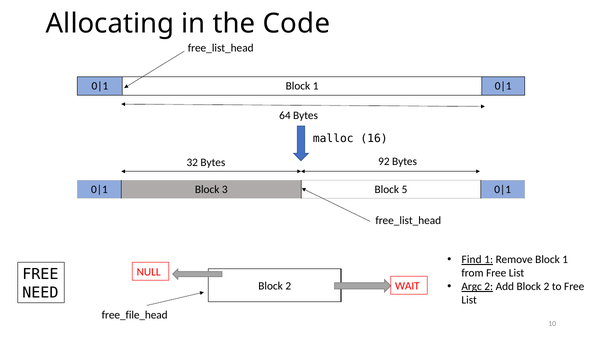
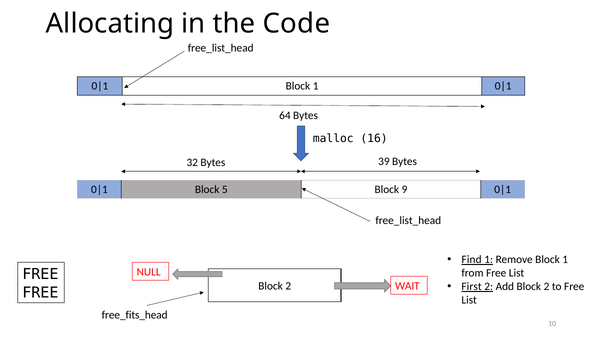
92: 92 -> 39
3: 3 -> 5
5: 5 -> 9
Argc: Argc -> First
NEED at (40, 292): NEED -> FREE
free_file_head: free_file_head -> free_fits_head
